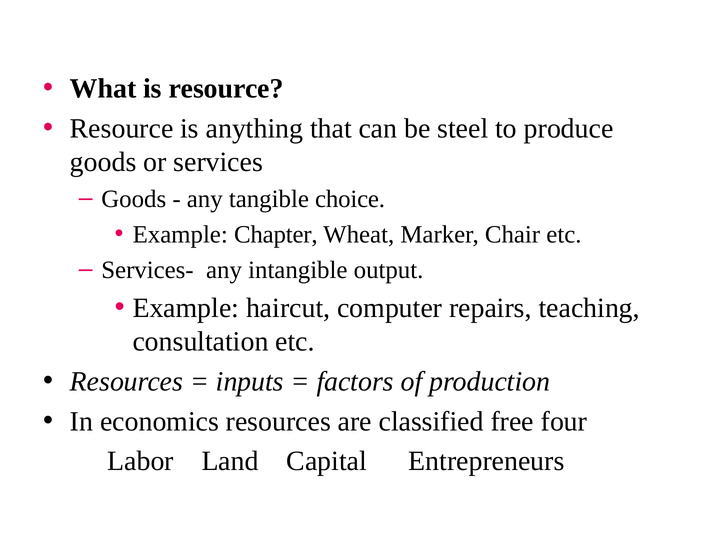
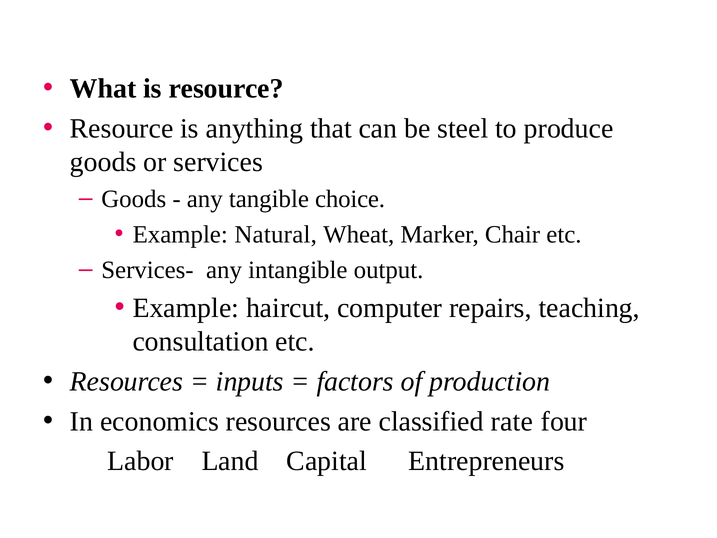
Chapter: Chapter -> Natural
free: free -> rate
